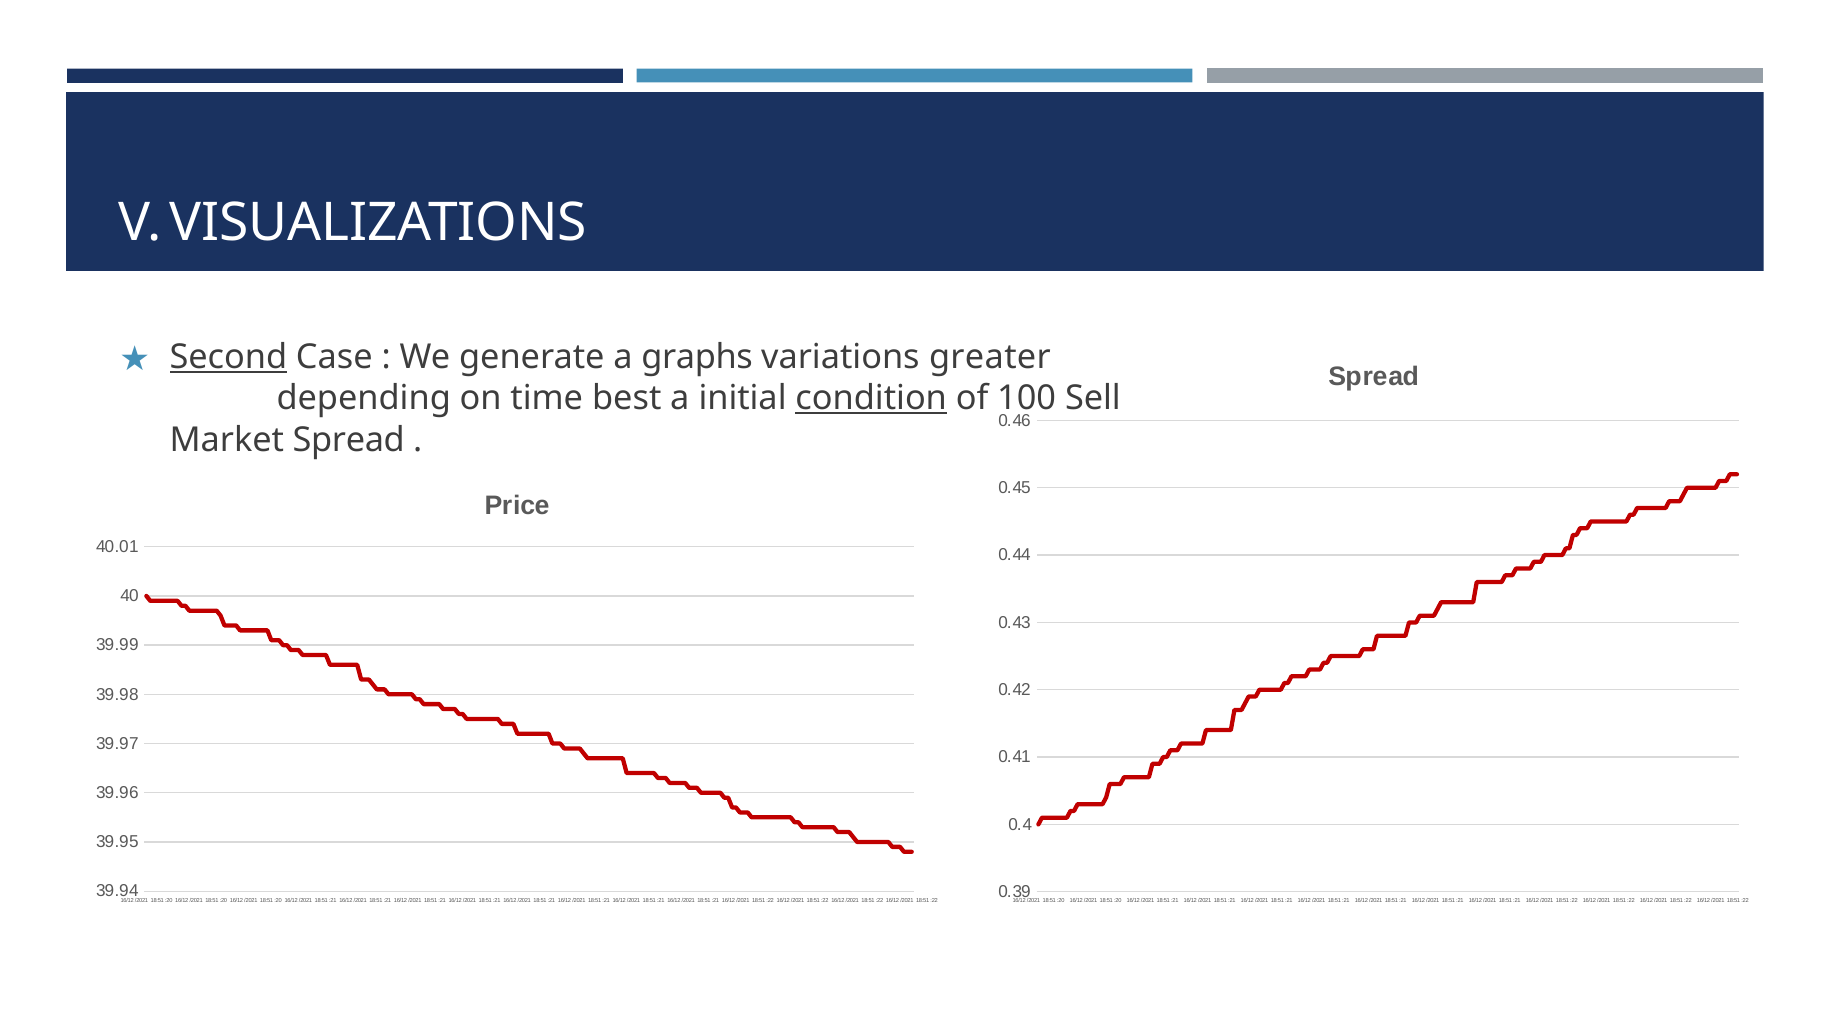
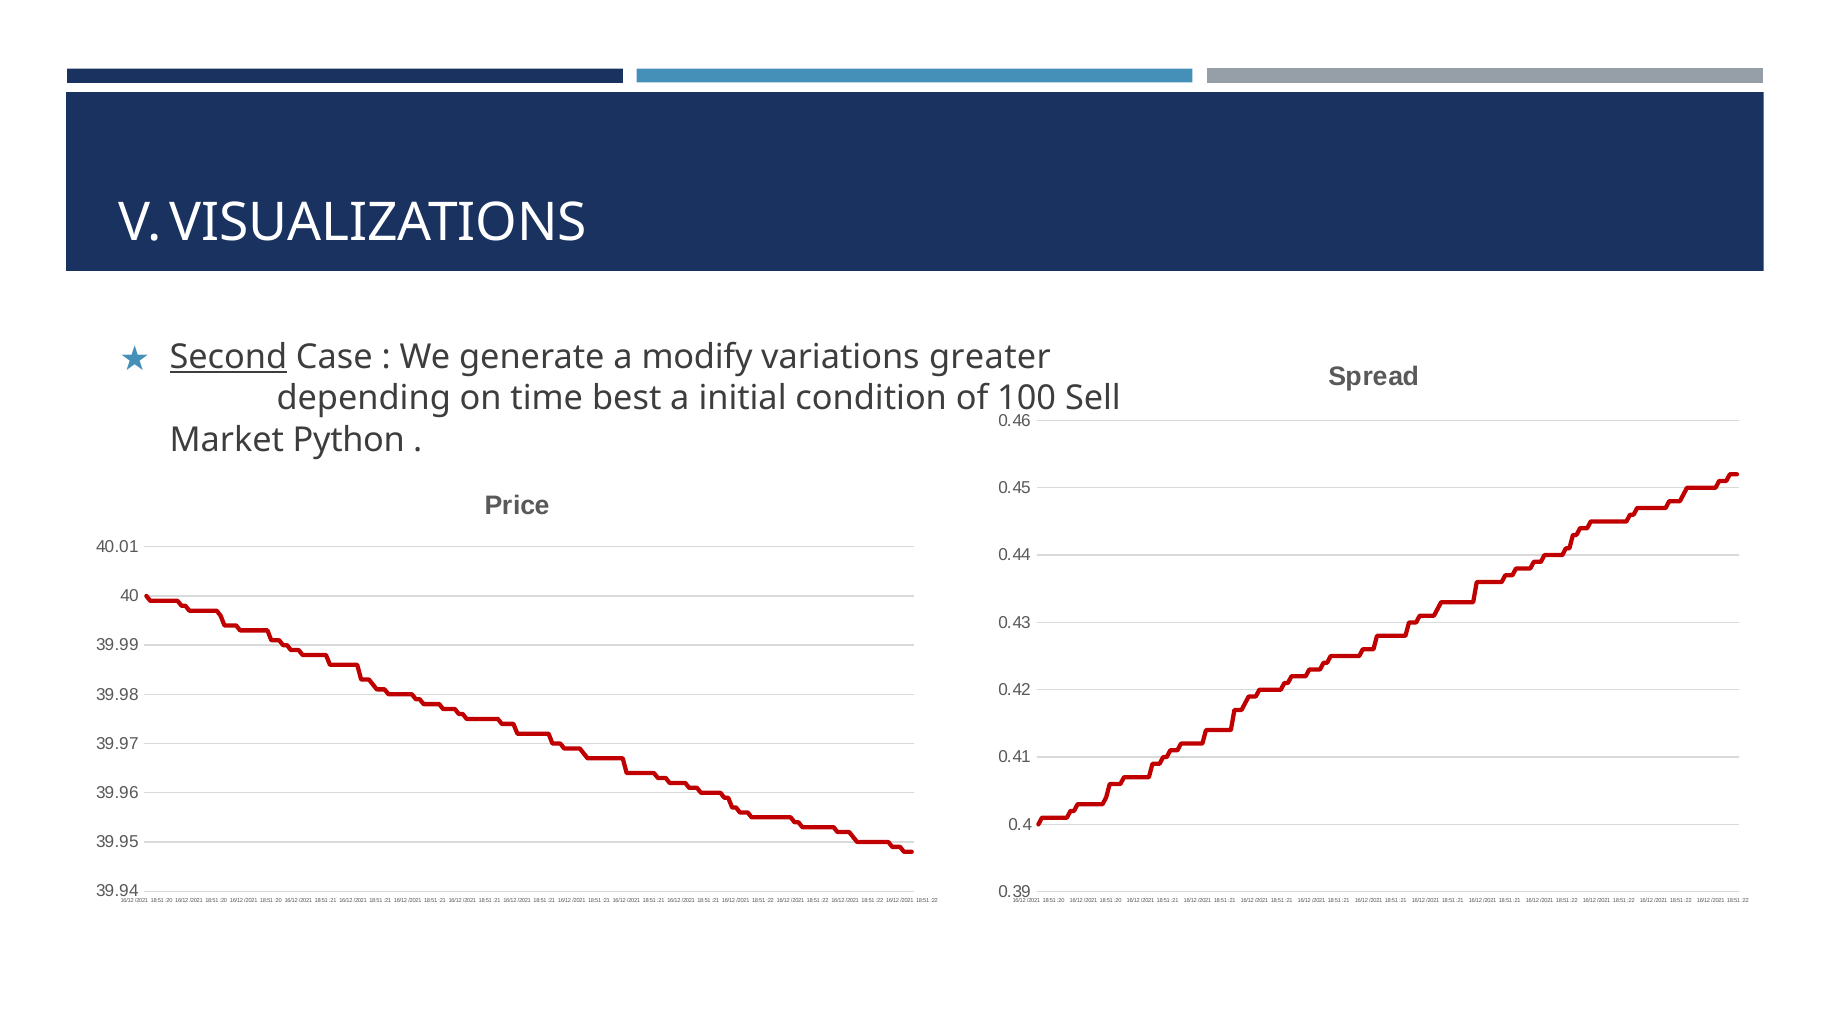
graphs: graphs -> modify
condition underline: present -> none
Market Spread: Spread -> Python
